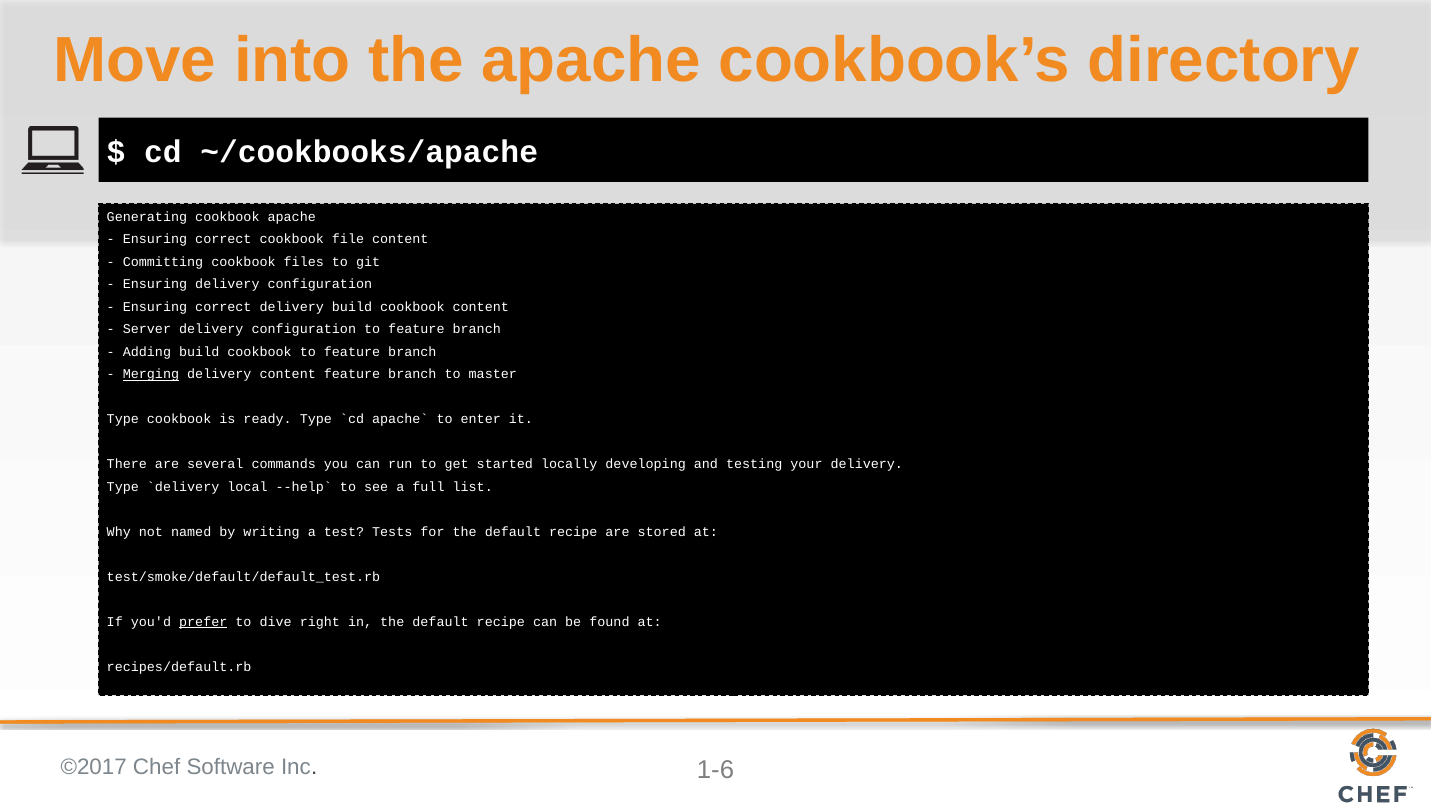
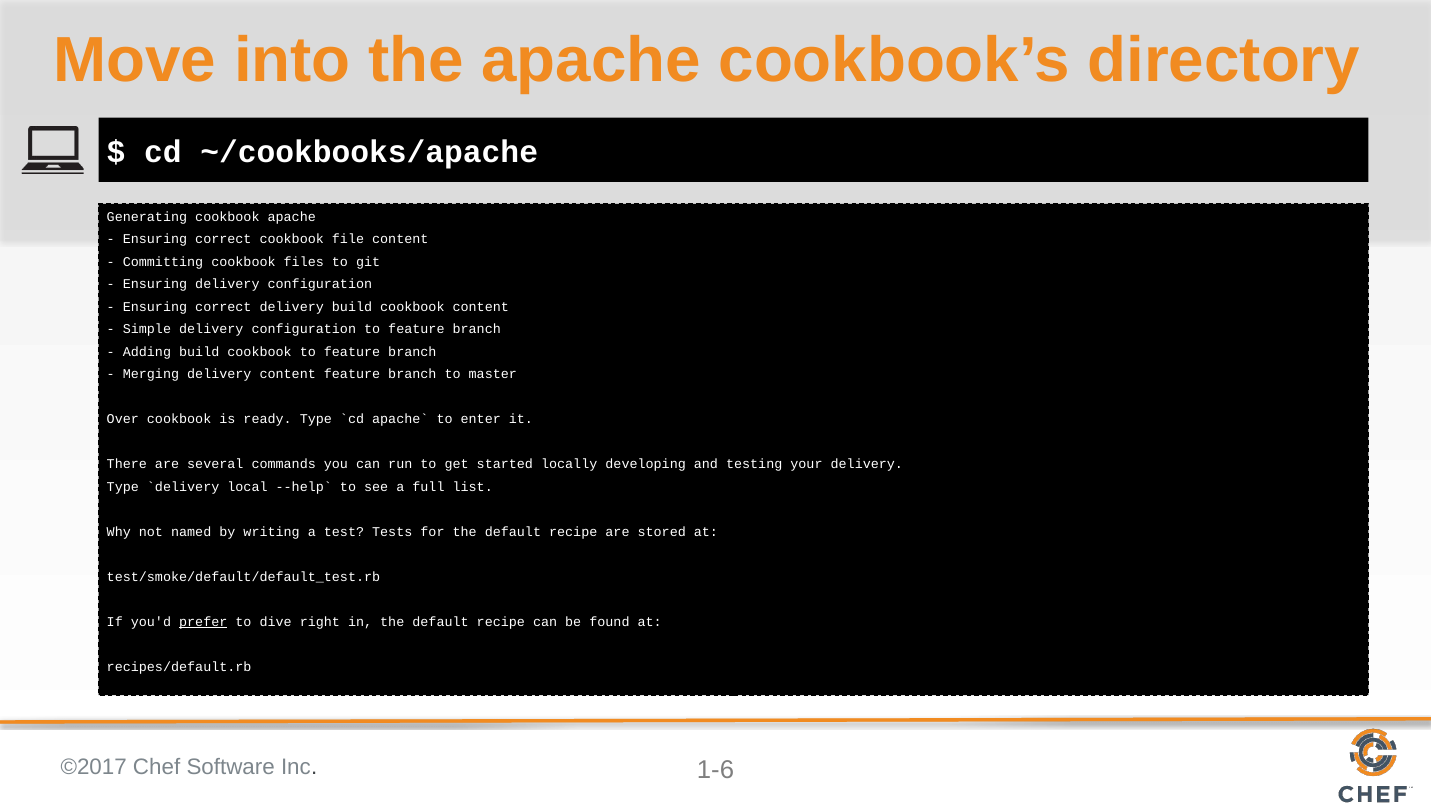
Server: Server -> Simple
Merging underline: present -> none
Type at (123, 419): Type -> Over
